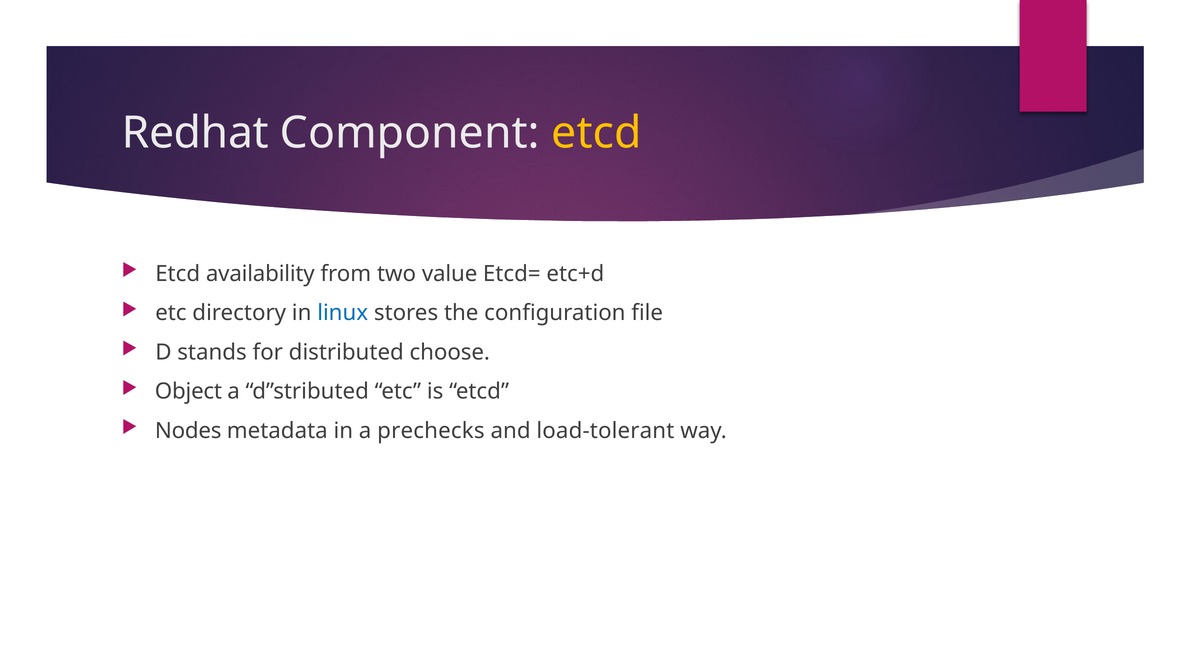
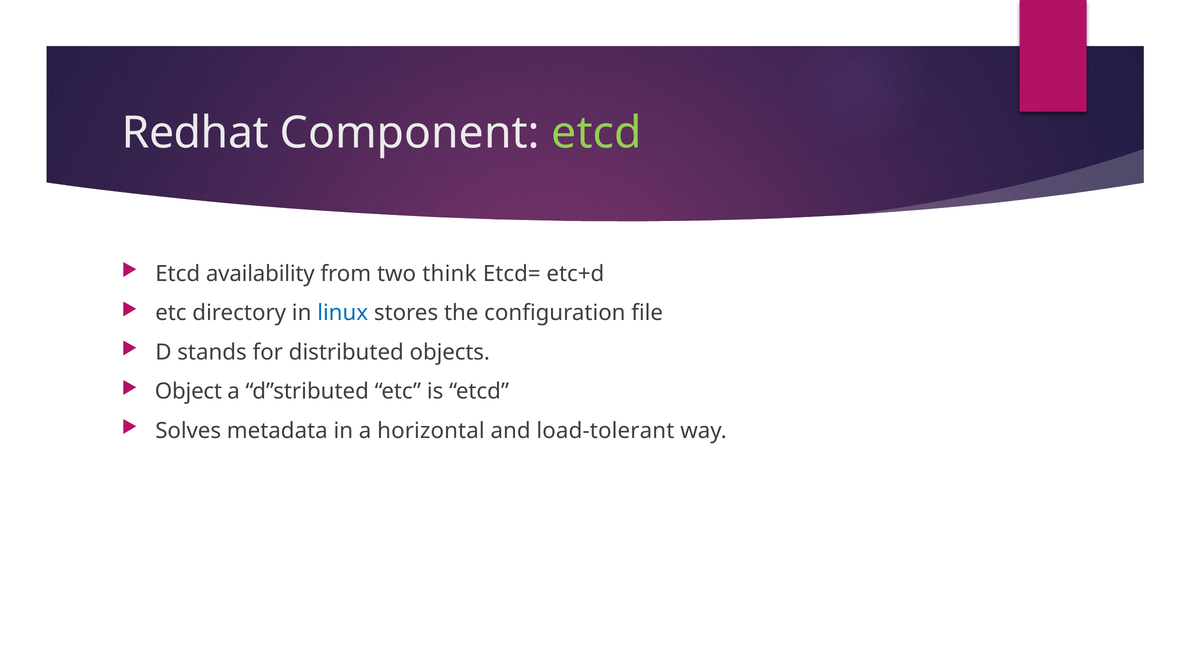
etcd at (596, 133) colour: yellow -> light green
value: value -> think
choose: choose -> objects
Nodes: Nodes -> Solves
prechecks: prechecks -> horizontal
